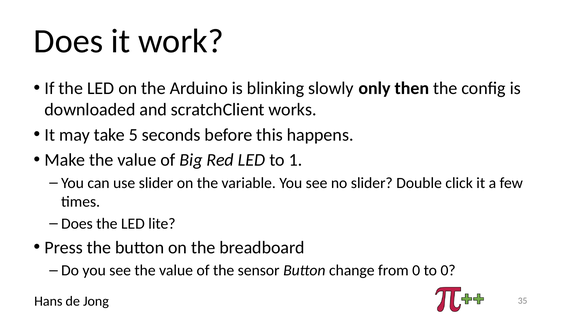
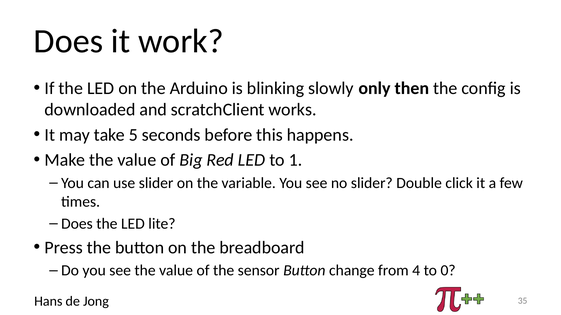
from 0: 0 -> 4
